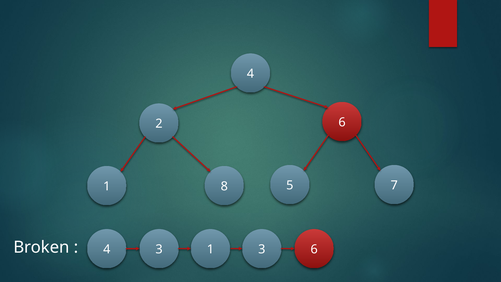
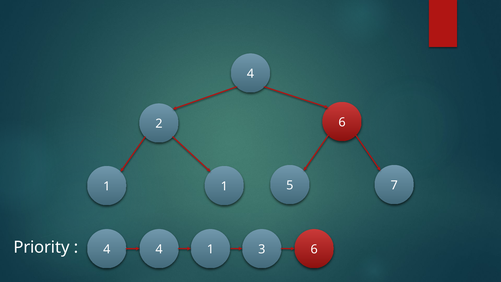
1 8: 8 -> 1
Broken: Broken -> Priority
4 3: 3 -> 4
